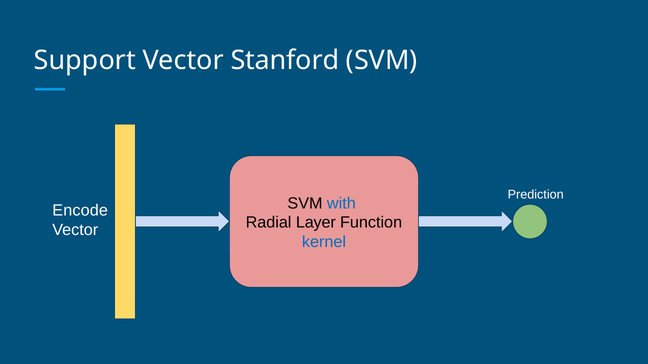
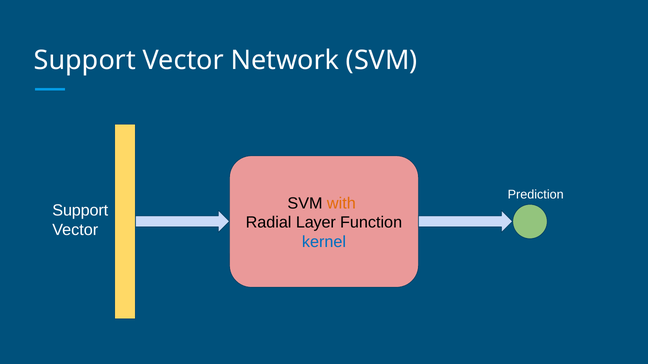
Stanford: Stanford -> Network
with colour: blue -> orange
Encode at (80, 211): Encode -> Support
